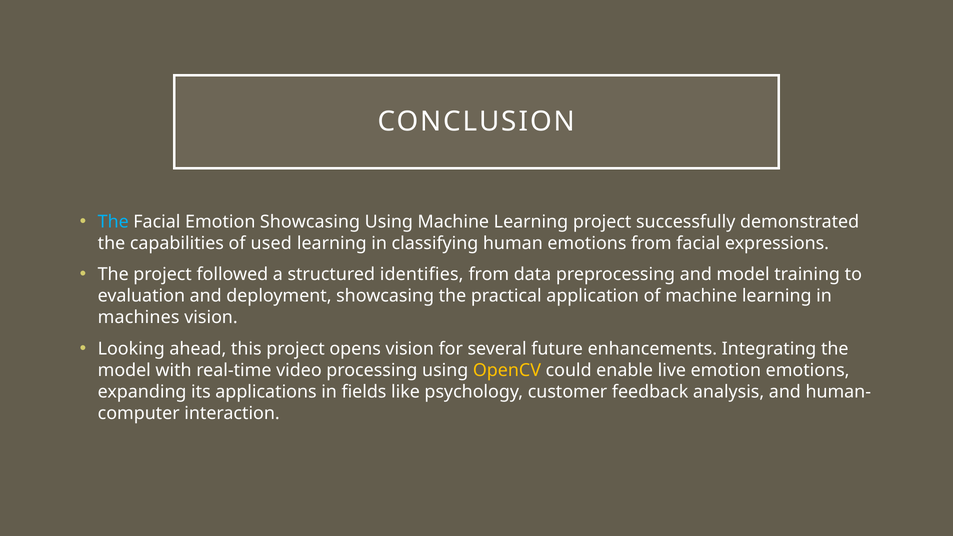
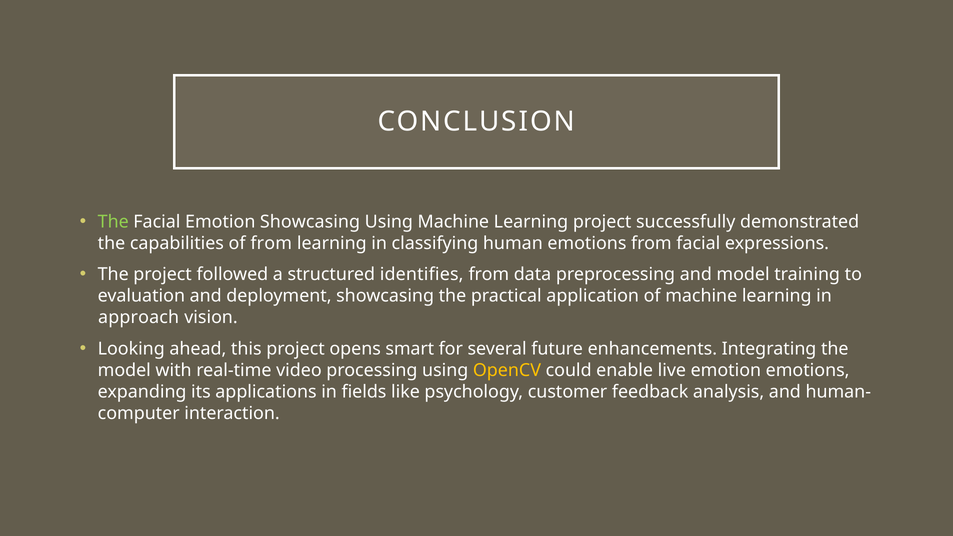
The at (113, 222) colour: light blue -> light green
of used: used -> from
machines: machines -> approach
opens vision: vision -> smart
